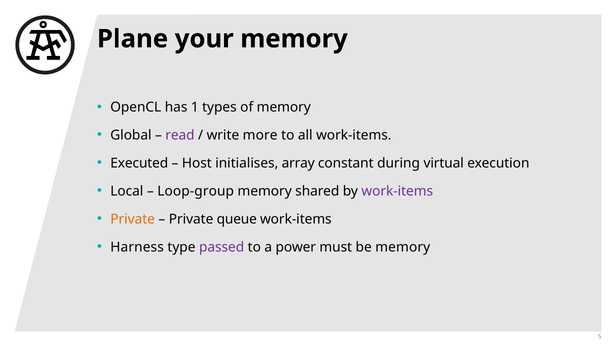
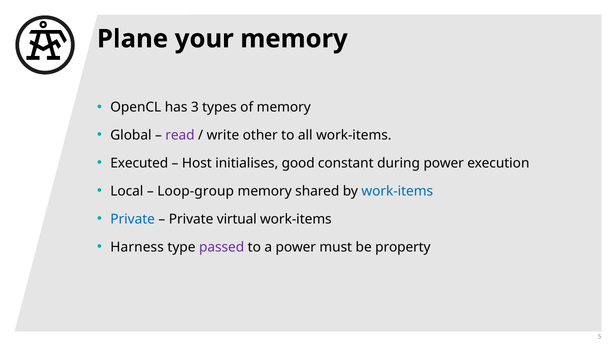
1: 1 -> 3
more: more -> other
array: array -> good
during virtual: virtual -> power
work-items at (397, 191) colour: purple -> blue
Private at (133, 219) colour: orange -> blue
queue: queue -> virtual
be memory: memory -> property
